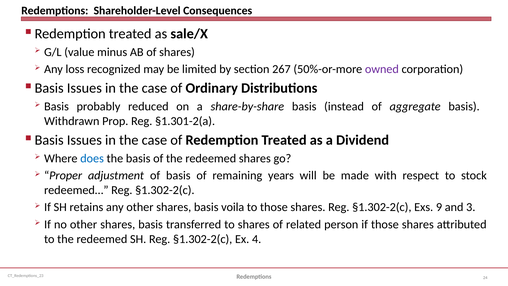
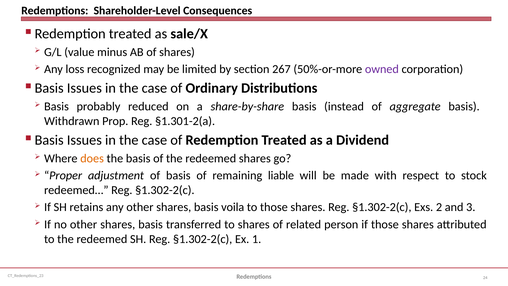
does colour: blue -> orange
years: years -> liable
9: 9 -> 2
4: 4 -> 1
